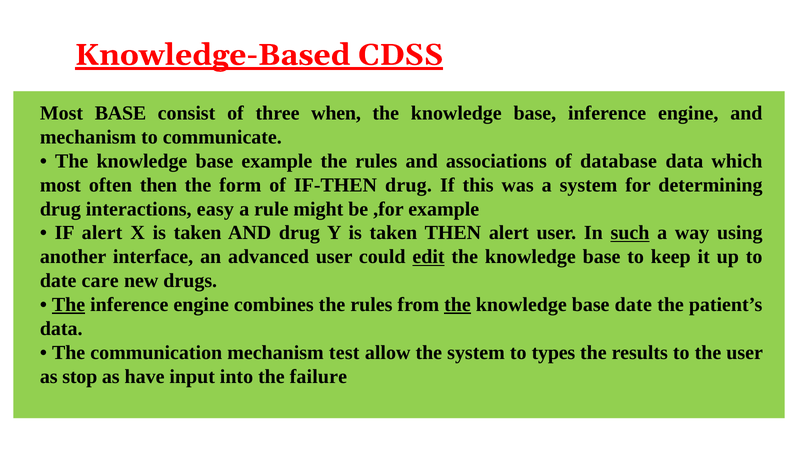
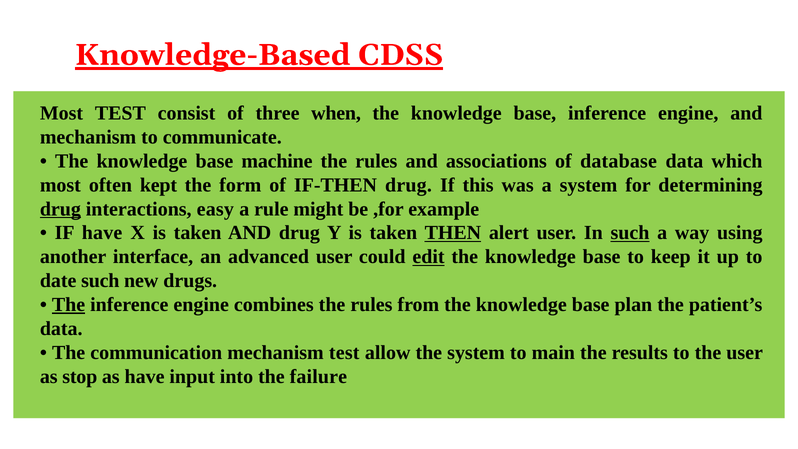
Most BASE: BASE -> TEST
base example: example -> machine
often then: then -> kept
drug at (60, 209) underline: none -> present
IF alert: alert -> have
THEN at (453, 233) underline: none -> present
date care: care -> such
the at (458, 305) underline: present -> none
base date: date -> plan
types: types -> main
